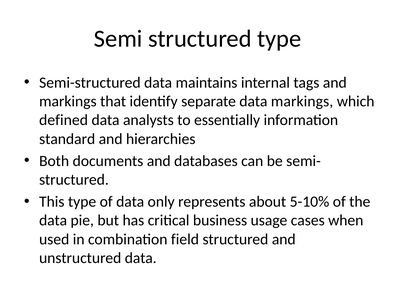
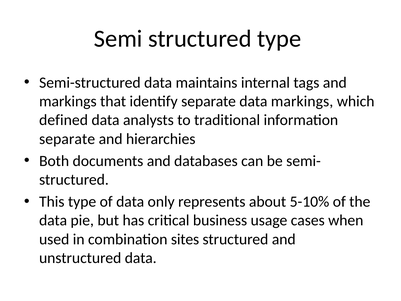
essentially: essentially -> traditional
standard at (67, 139): standard -> separate
field: field -> sites
